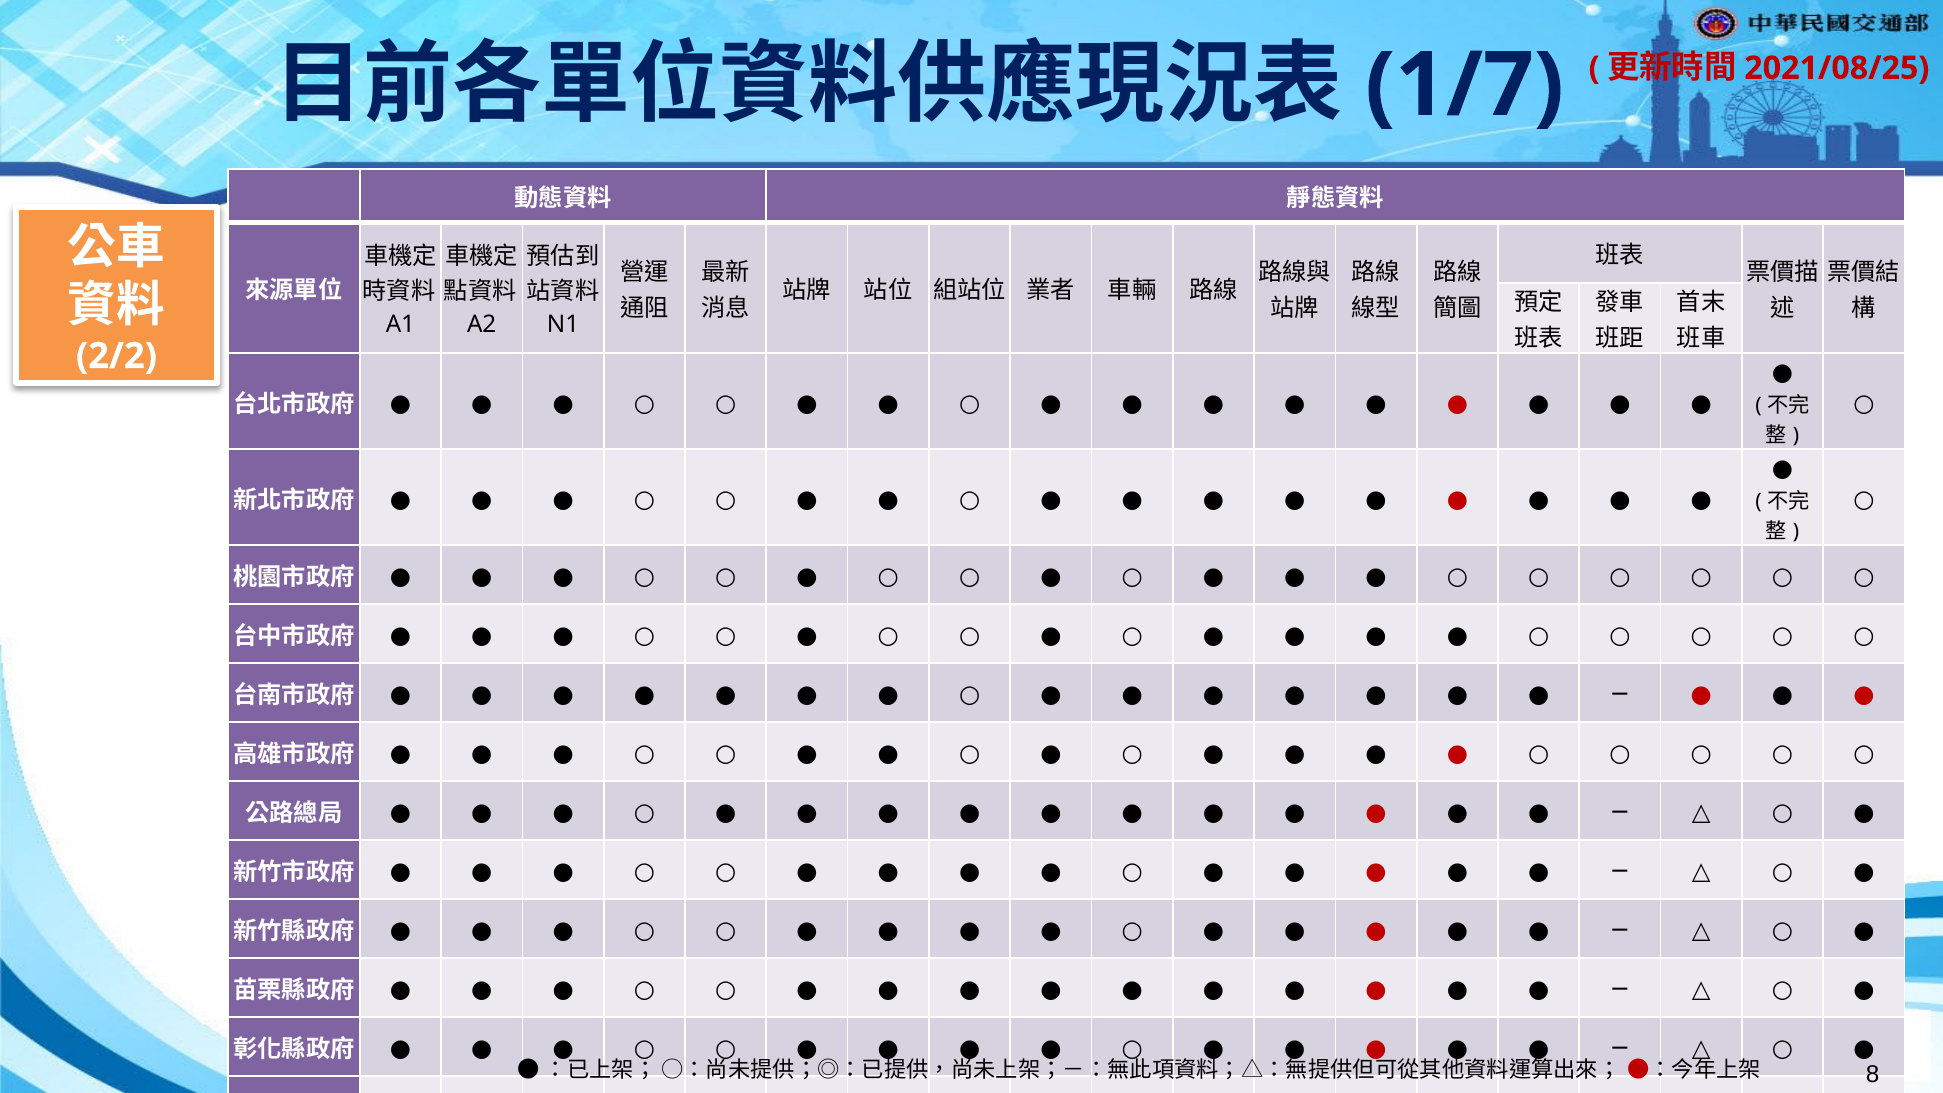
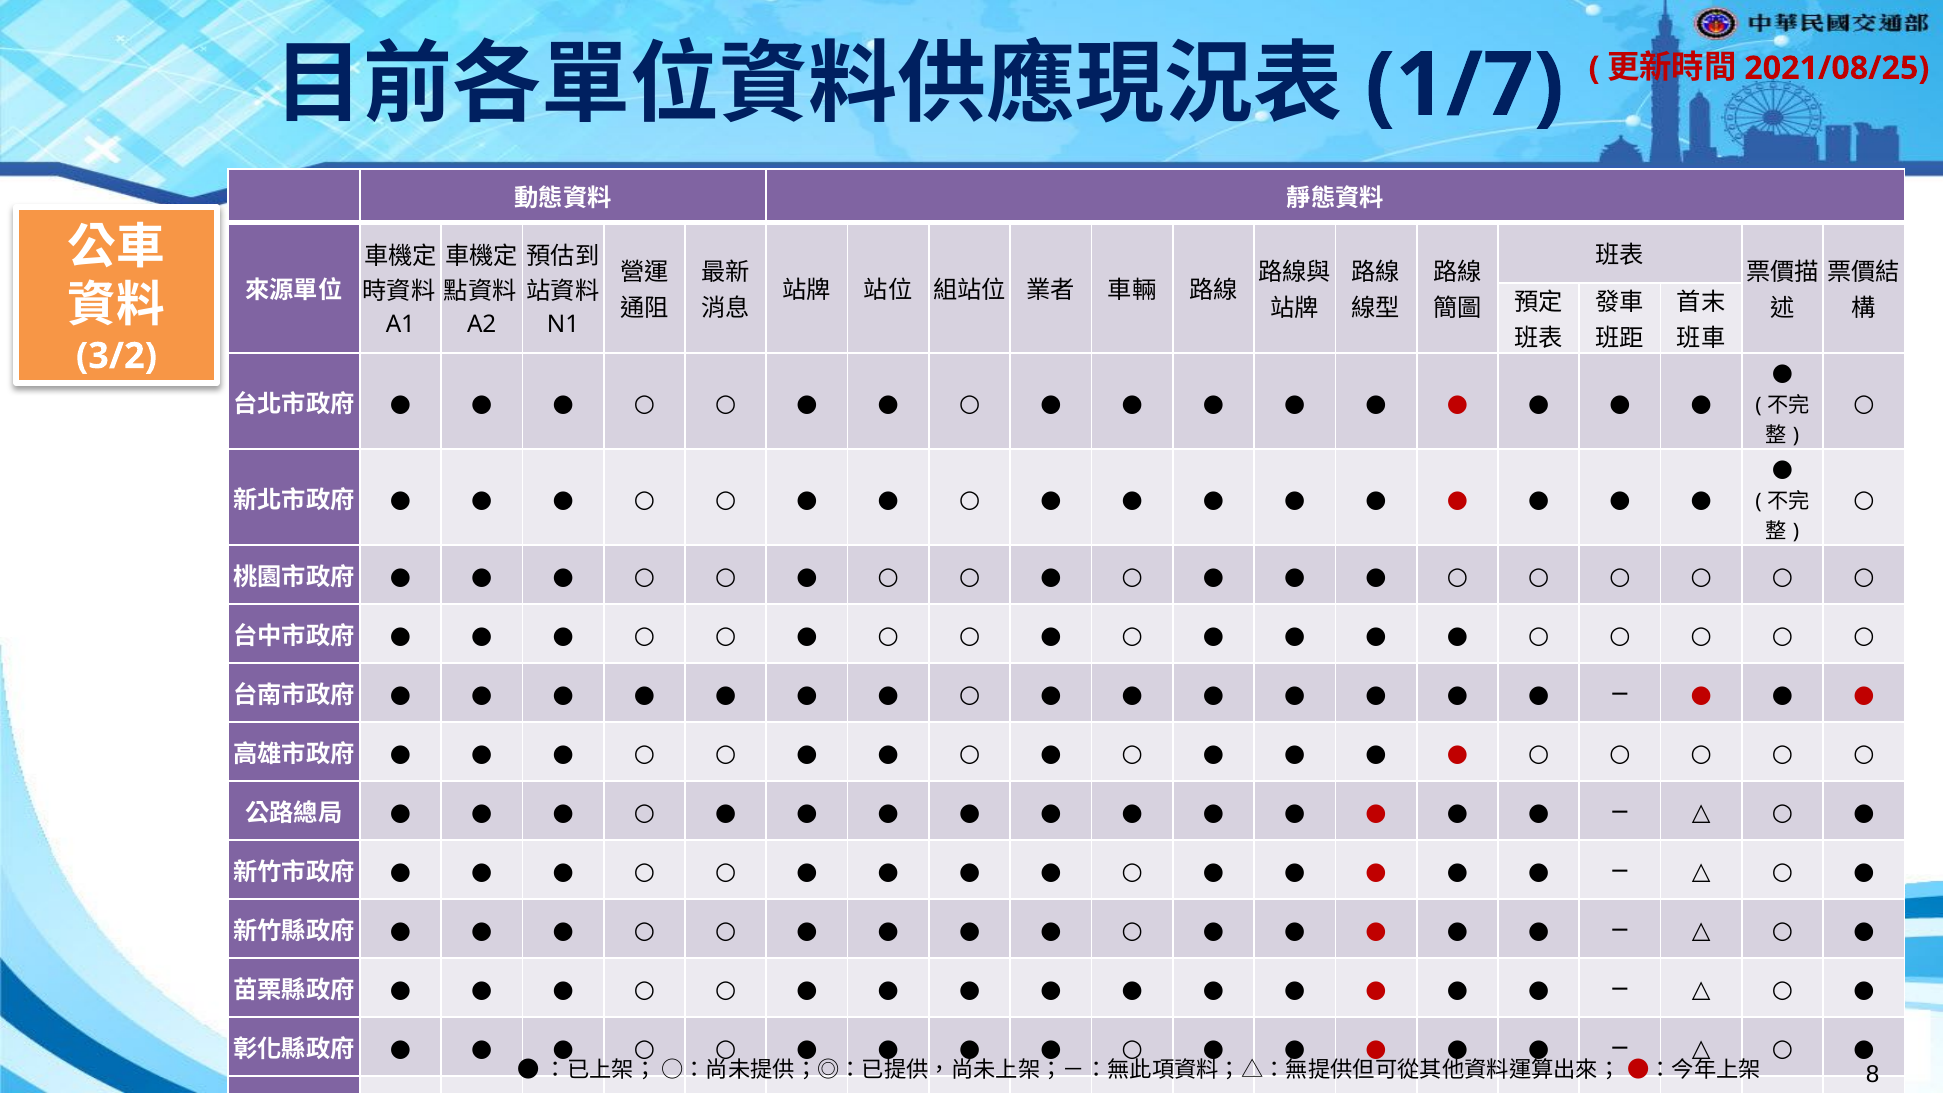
2/2: 2/2 -> 3/2
